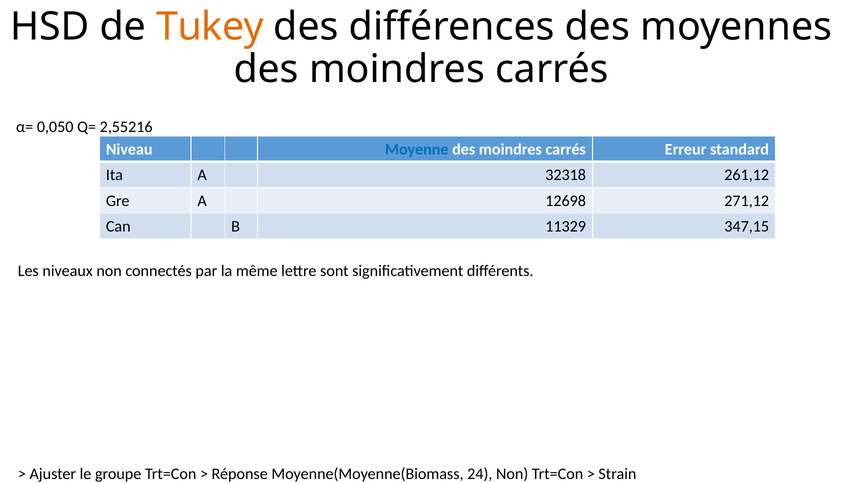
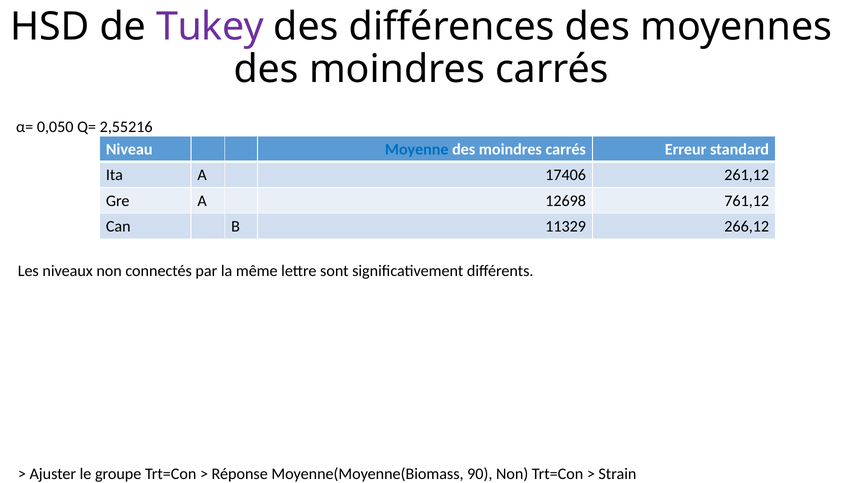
Tukey colour: orange -> purple
32318: 32318 -> 17406
271,12: 271,12 -> 761,12
347,15: 347,15 -> 266,12
24: 24 -> 90
